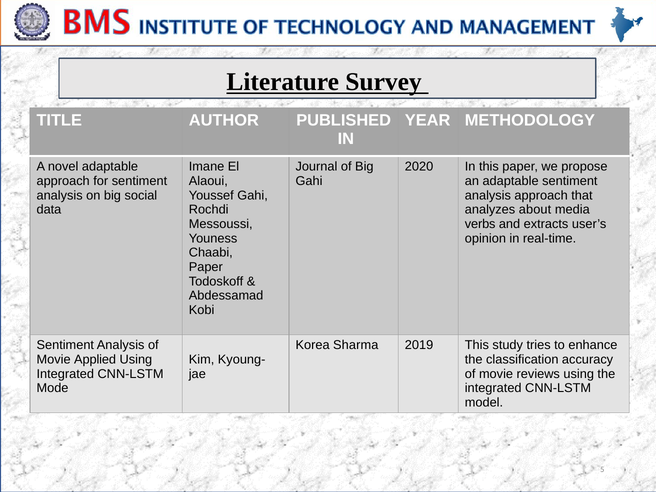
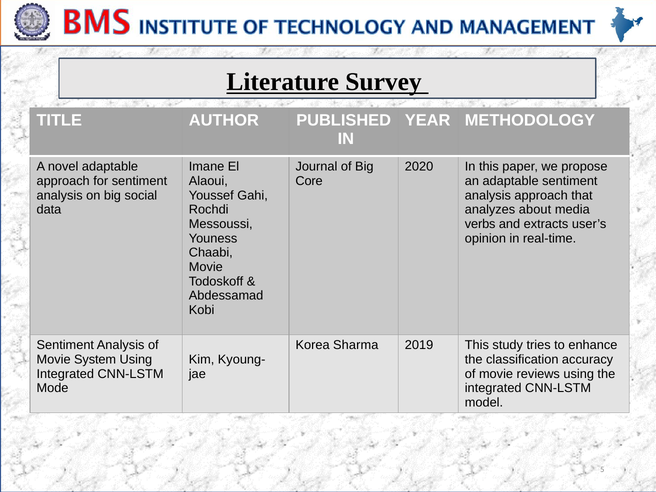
Gahi at (309, 181): Gahi -> Core
Paper at (206, 267): Paper -> Movie
Applied: Applied -> System
